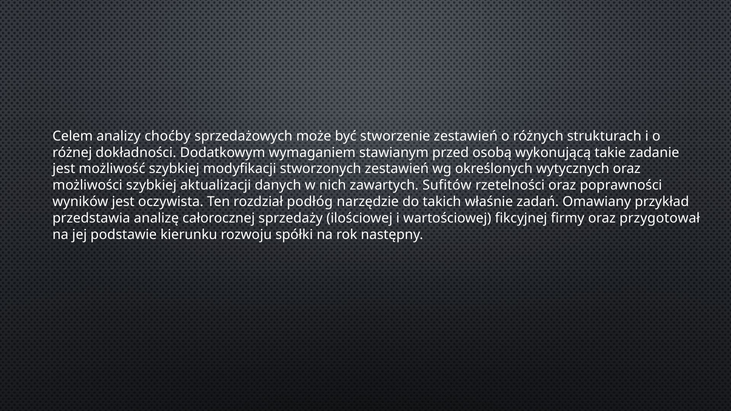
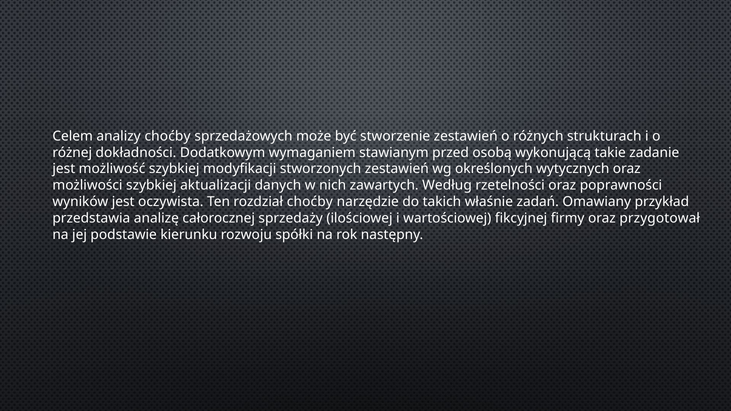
Sufitów: Sufitów -> Według
rozdział podłóg: podłóg -> choćby
